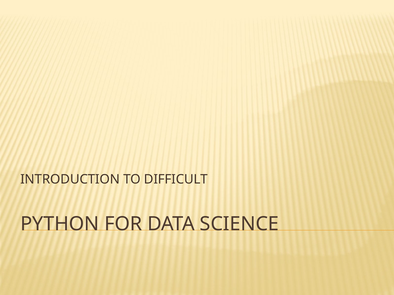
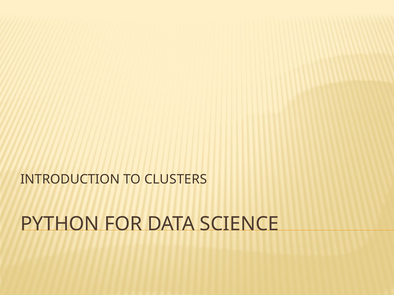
DIFFICULT: DIFFICULT -> CLUSTERS
